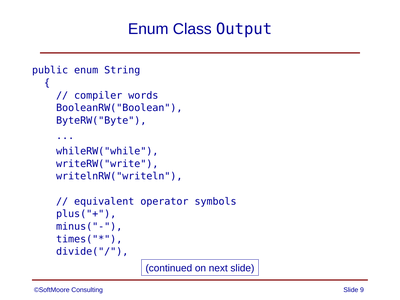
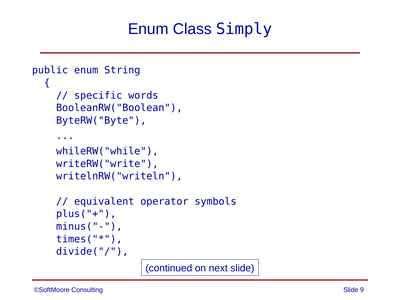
Output: Output -> Simply
compiler: compiler -> specific
